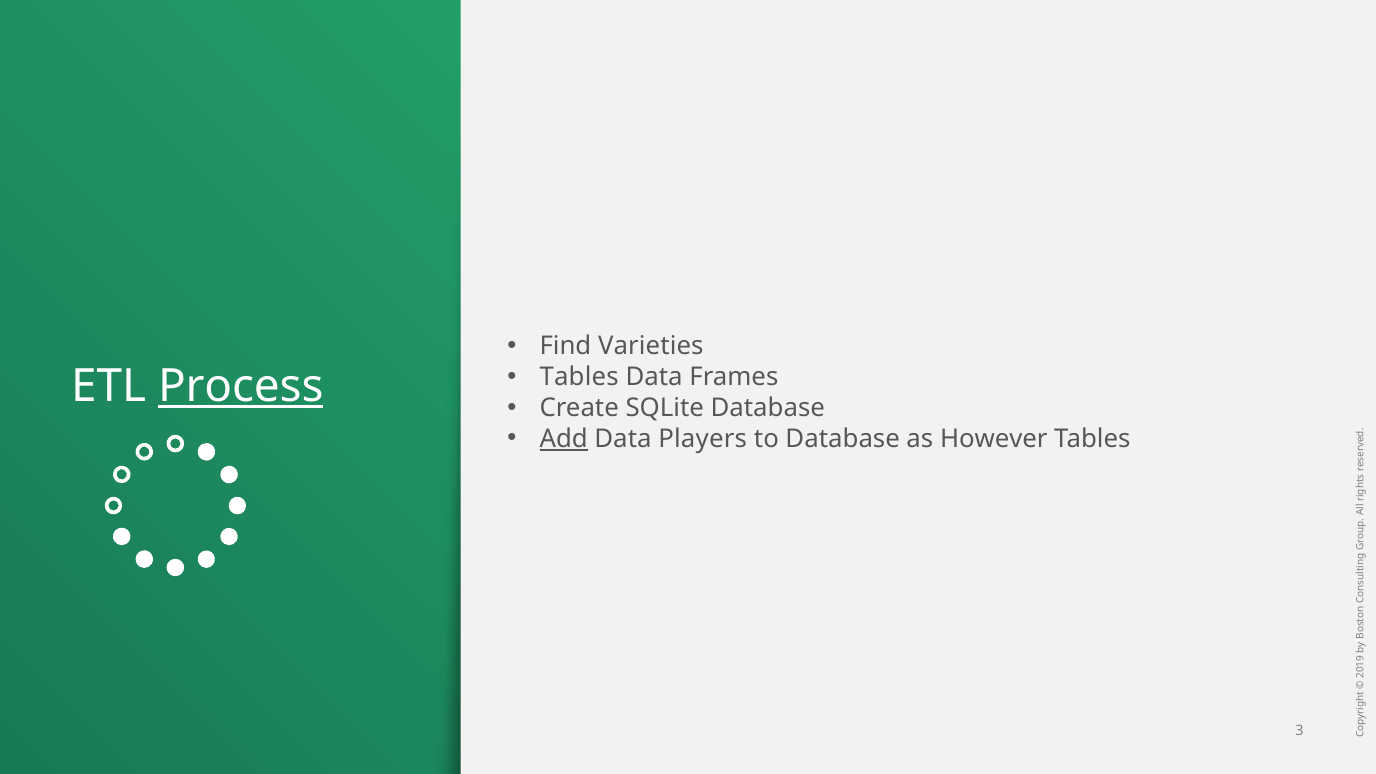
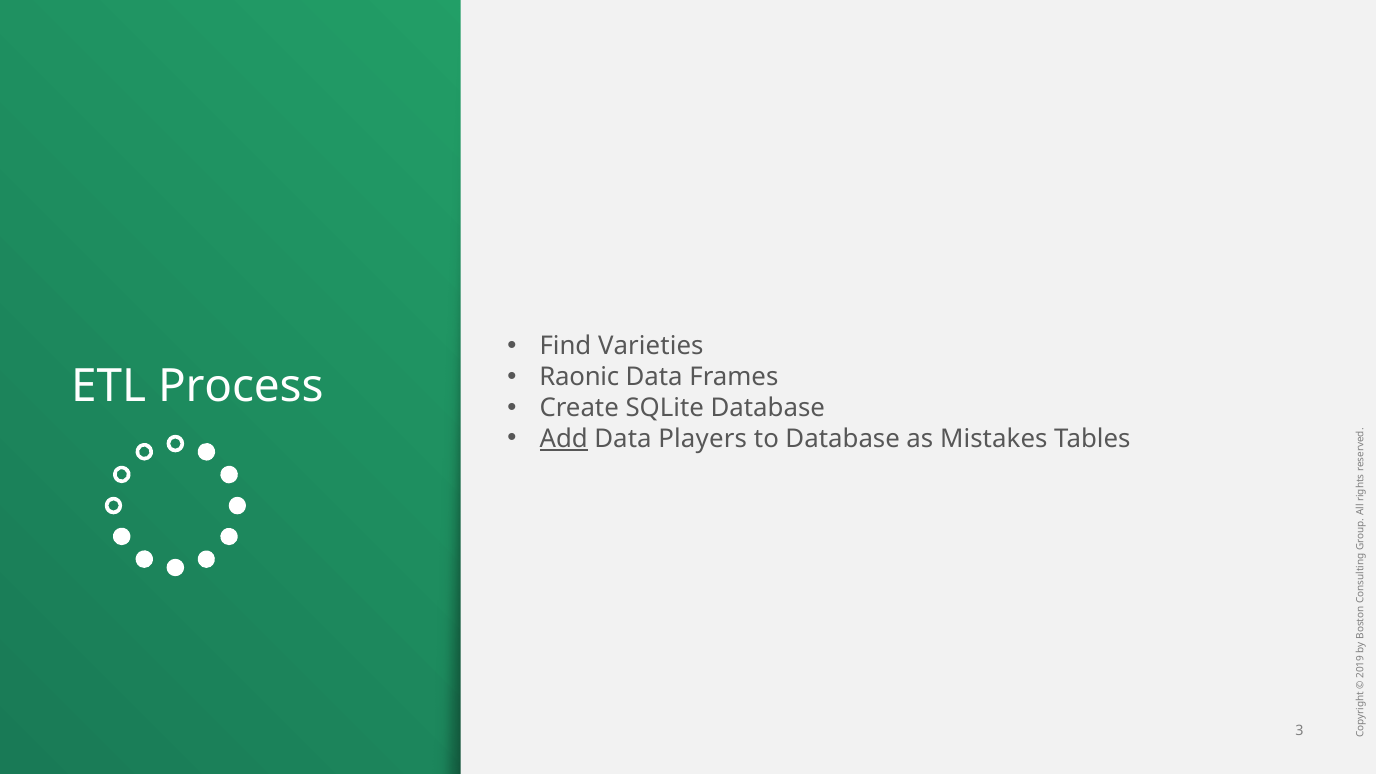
Tables at (579, 377): Tables -> Raonic
Process underline: present -> none
However: However -> Mistakes
